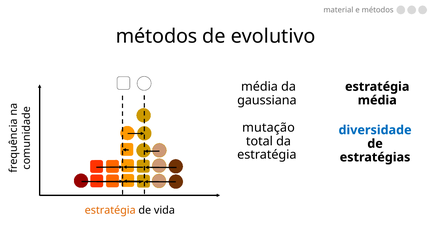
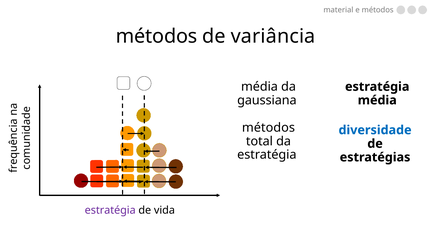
evolutivo: evolutivo -> variância
mutação at (268, 128): mutação -> métodos
estratégia at (110, 210) colour: orange -> purple
